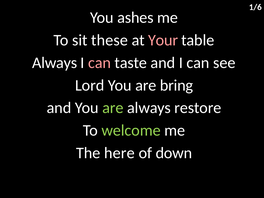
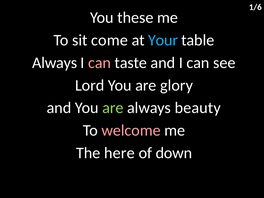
ashes: ashes -> these
these: these -> come
Your colour: pink -> light blue
bring: bring -> glory
restore: restore -> beauty
welcome colour: light green -> pink
